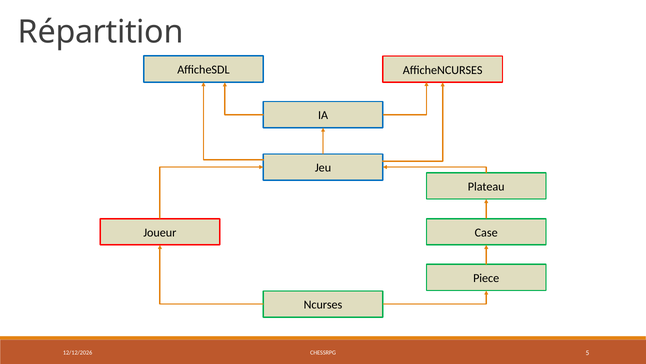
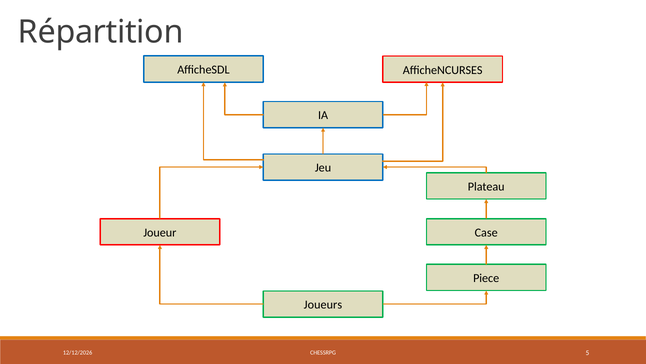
Ncurses: Ncurses -> Joueurs
